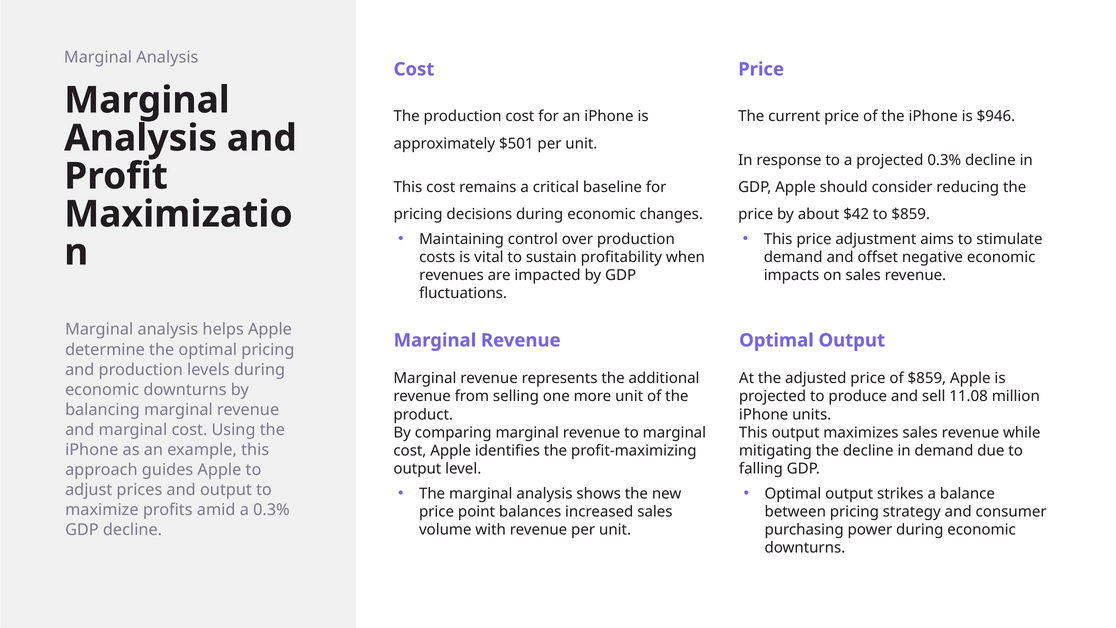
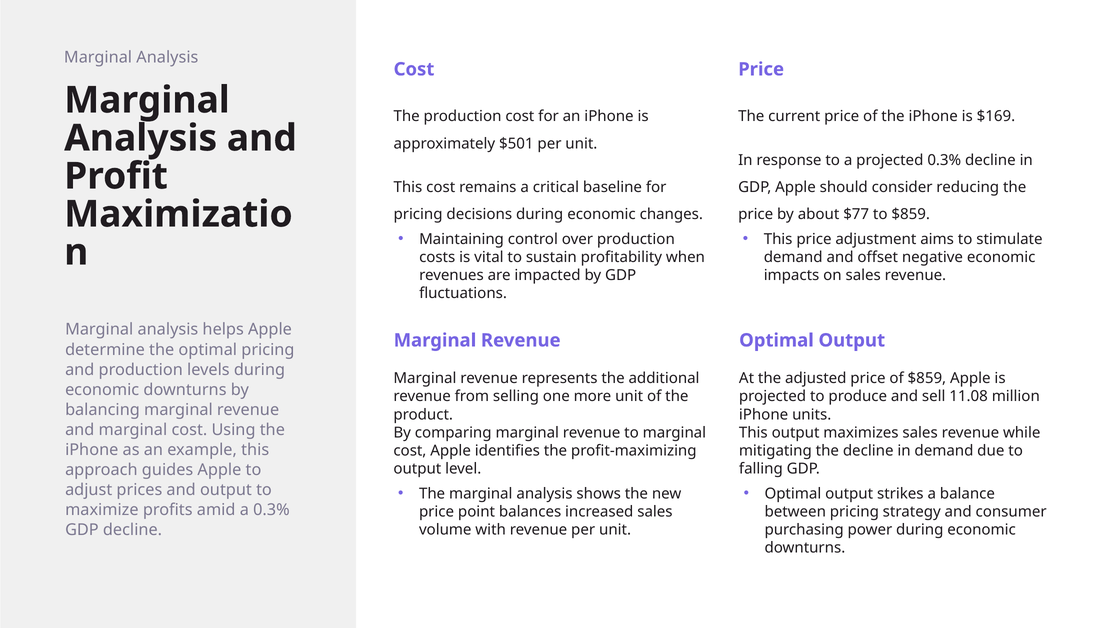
$946: $946 -> $169
$42: $42 -> $77
